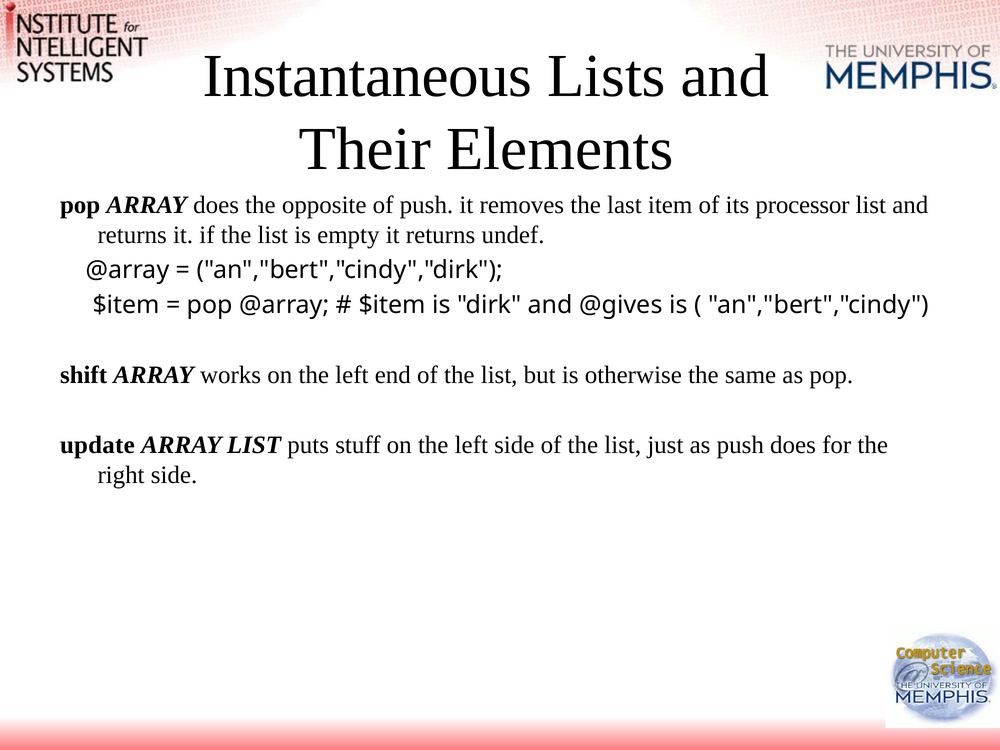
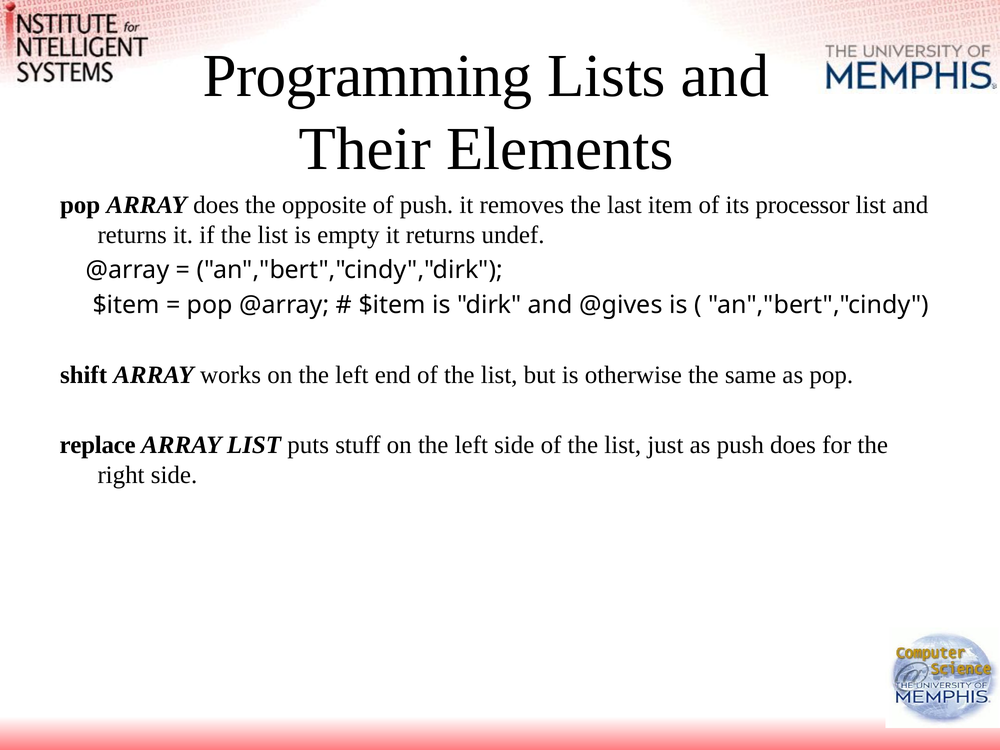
Instantaneous: Instantaneous -> Programming
update: update -> replace
